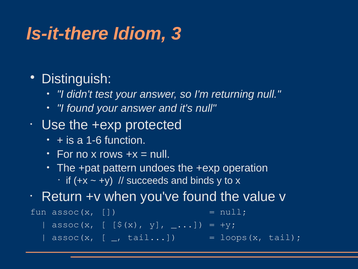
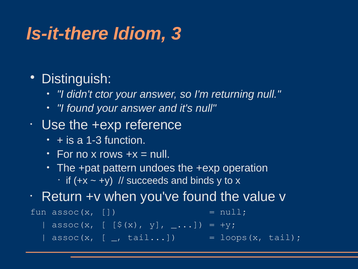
test: test -> ctor
protected: protected -> reference
1-6: 1-6 -> 1-3
